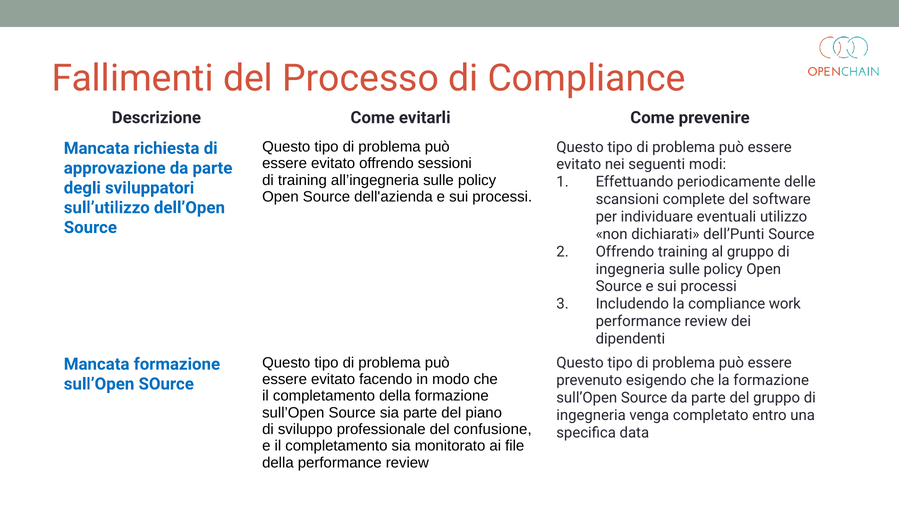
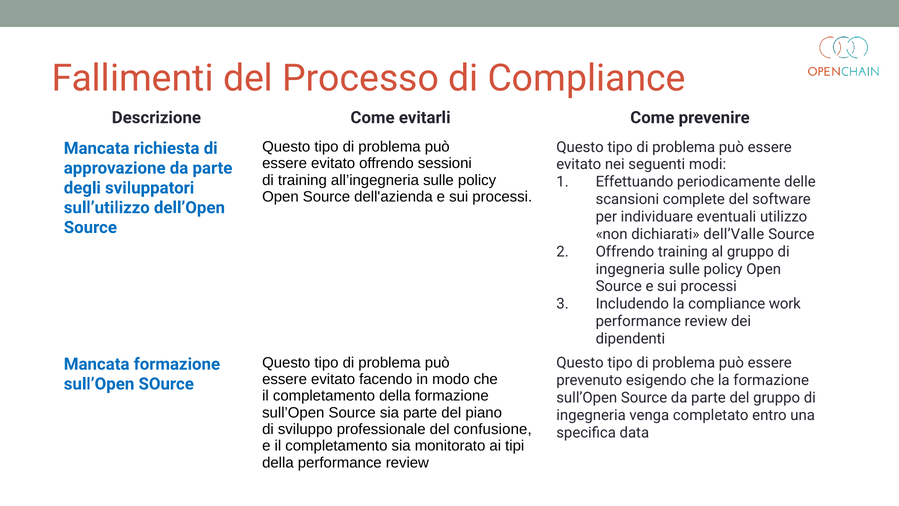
dell’Punti: dell’Punti -> dell’Valle
file: file -> tipi
